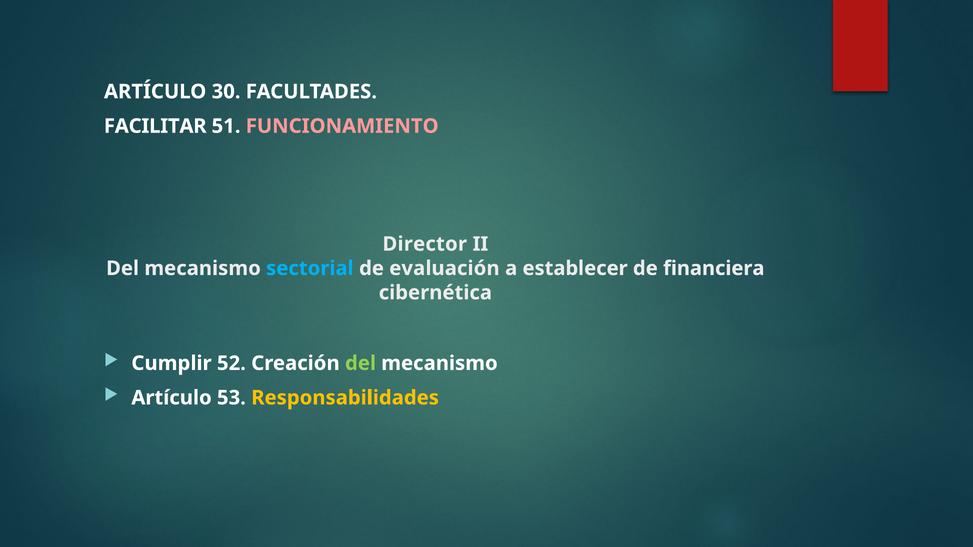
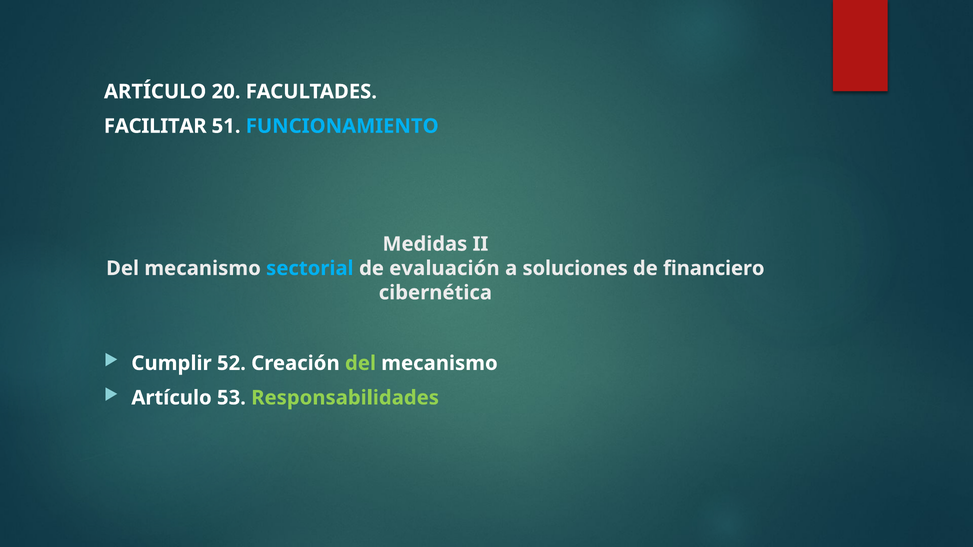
30: 30 -> 20
FUNCIONAMIENTO colour: pink -> light blue
Director: Director -> Medidas
establecer: establecer -> soluciones
financiera: financiera -> financiero
Responsabilidades colour: yellow -> light green
